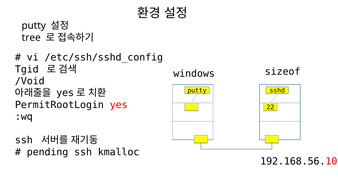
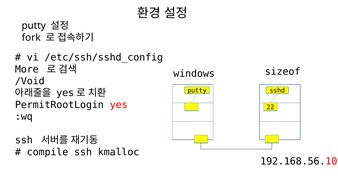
tree: tree -> fork
Tgid: Tgid -> More
pending: pending -> compile
